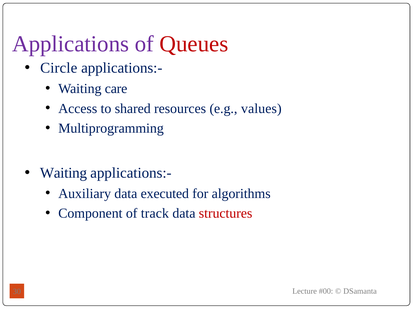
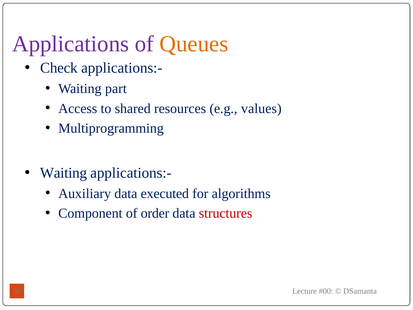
Queues colour: red -> orange
Circle: Circle -> Check
care: care -> part
track: track -> order
